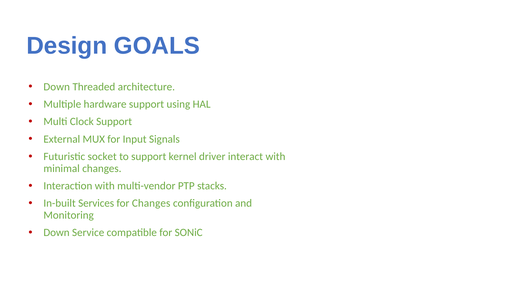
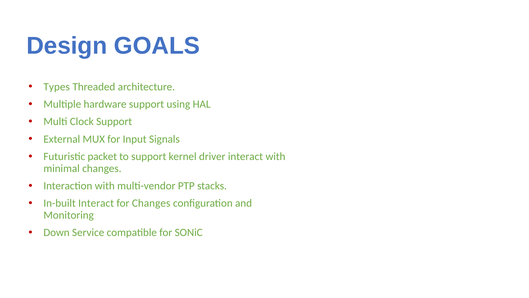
Down at (57, 87): Down -> Types
socket: socket -> packet
In-built Services: Services -> Interact
